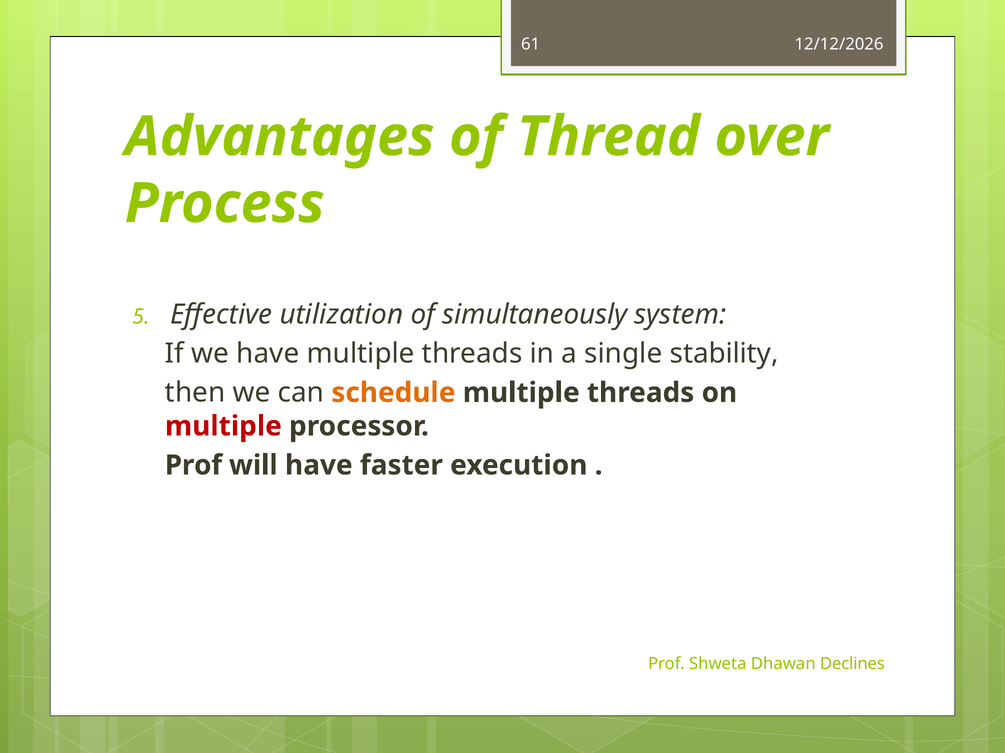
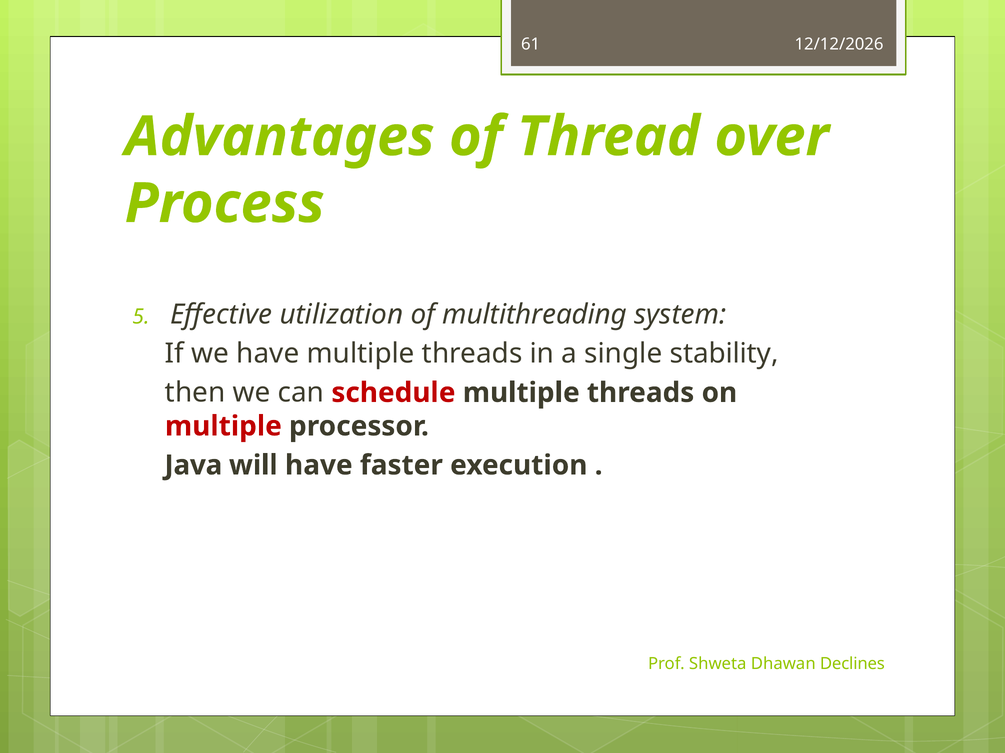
simultaneously: simultaneously -> multithreading
schedule colour: orange -> red
Prof at (193, 466): Prof -> Java
